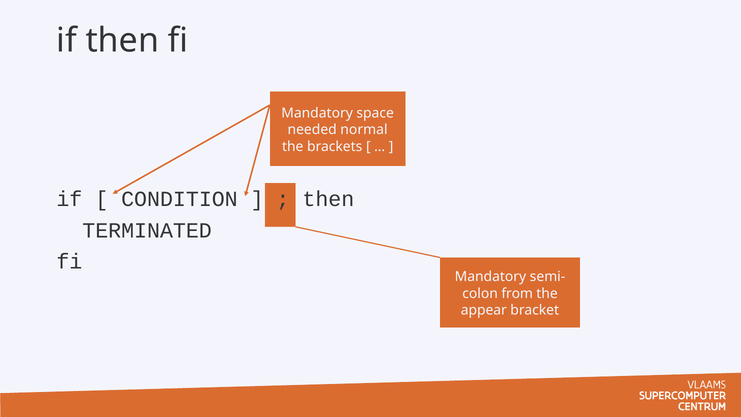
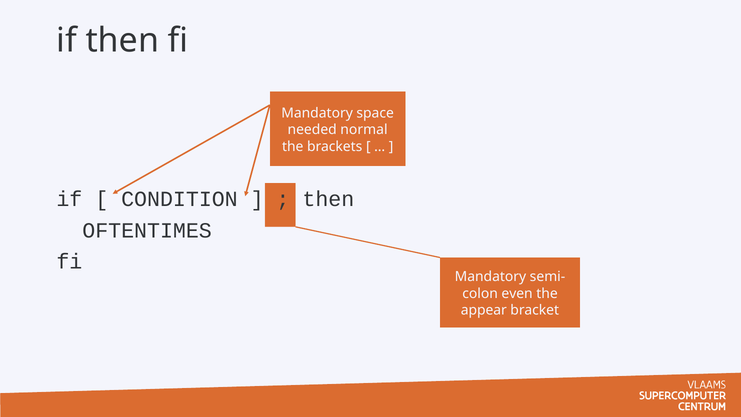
TERMINATED: TERMINATED -> OFTENTIMES
from: from -> even
